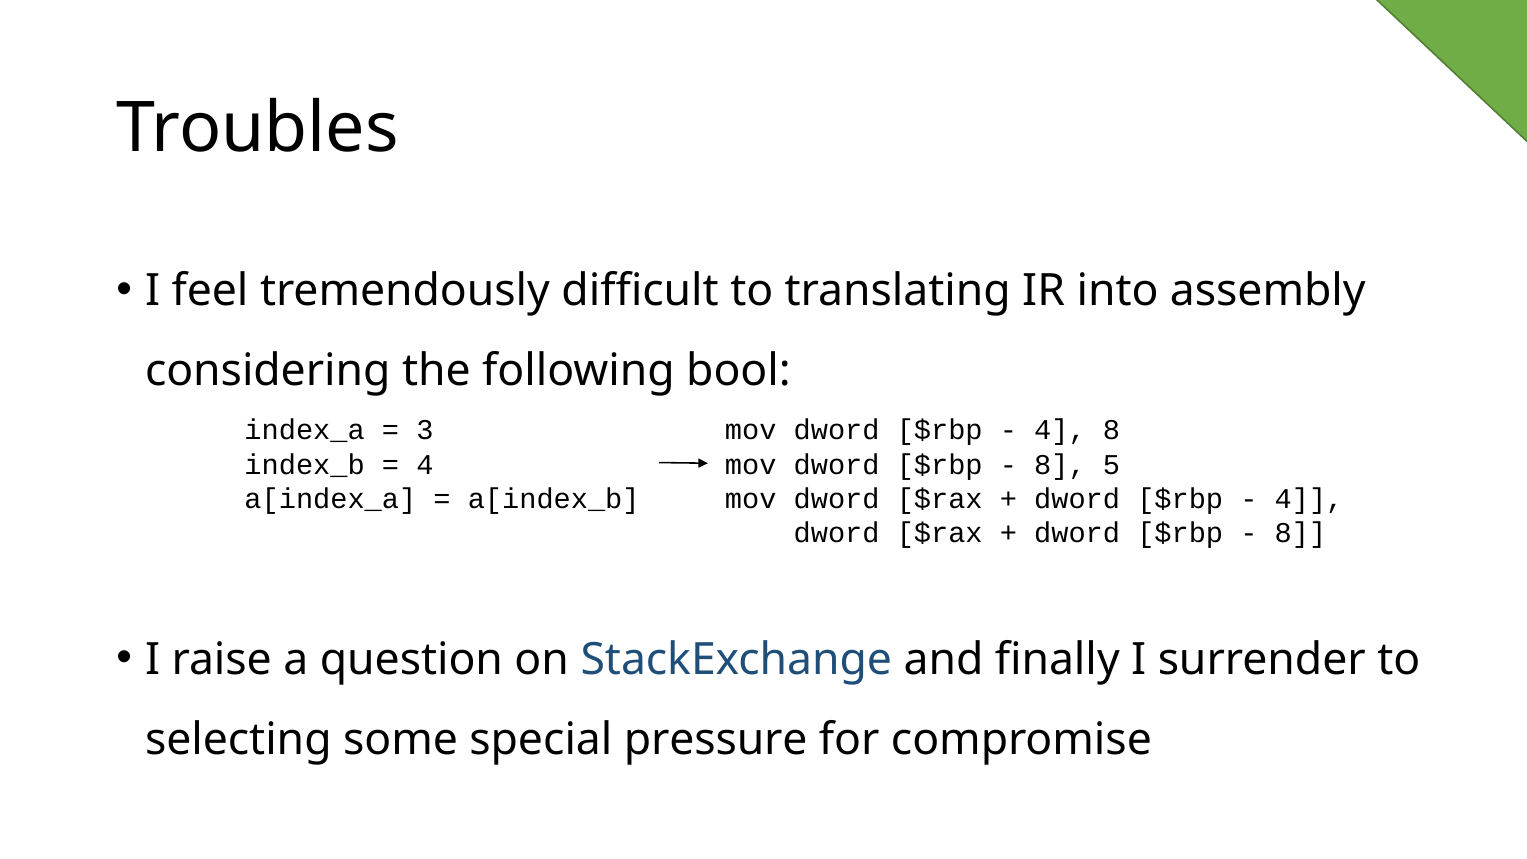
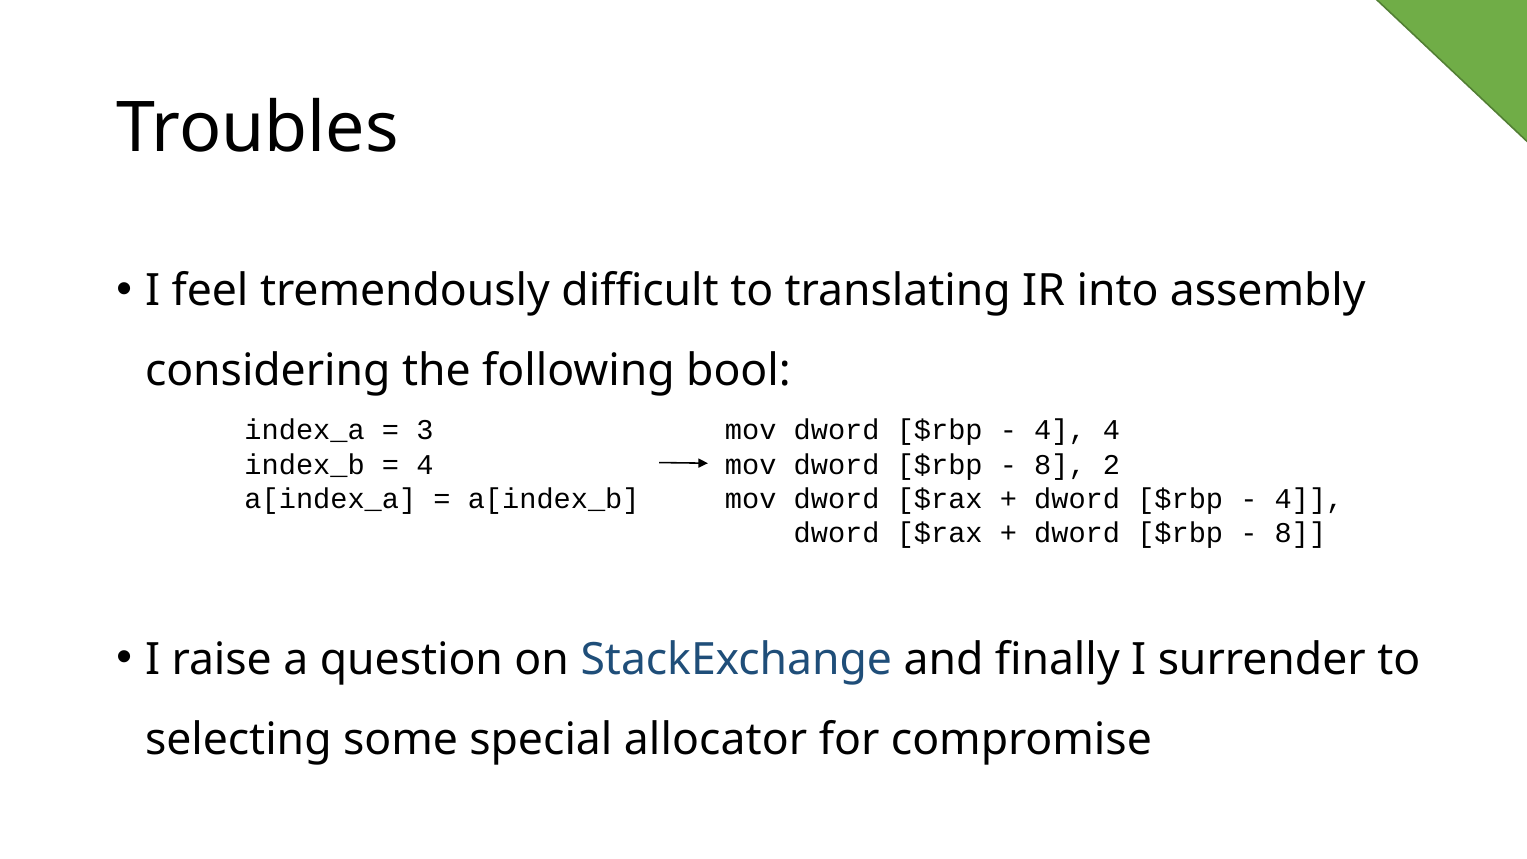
4 8: 8 -> 4
5: 5 -> 2
pressure: pressure -> allocator
